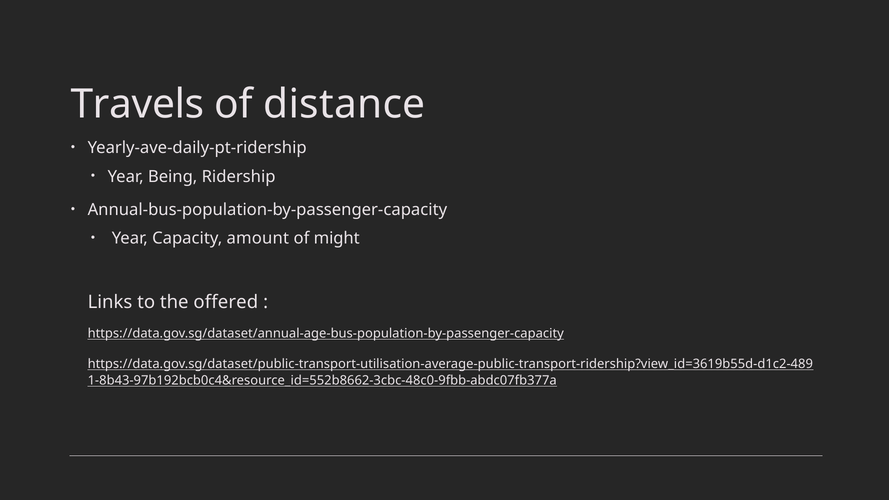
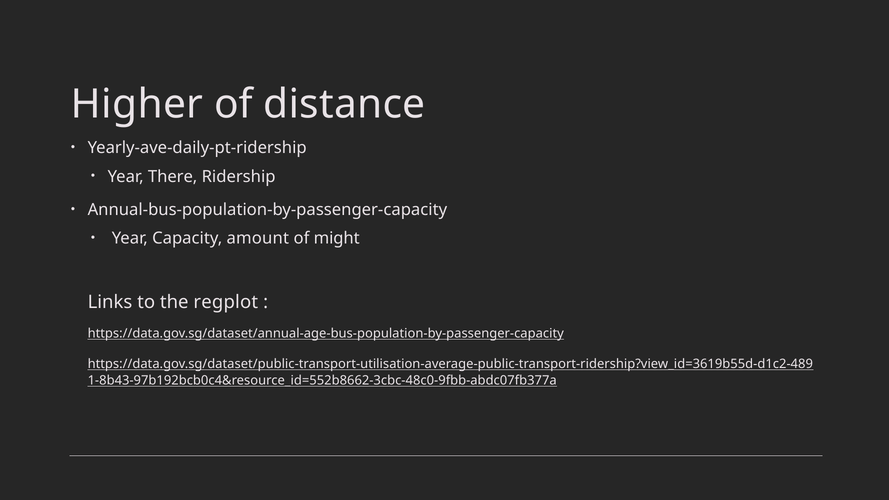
Travels: Travels -> Higher
Being: Being -> There
offered: offered -> regplot
